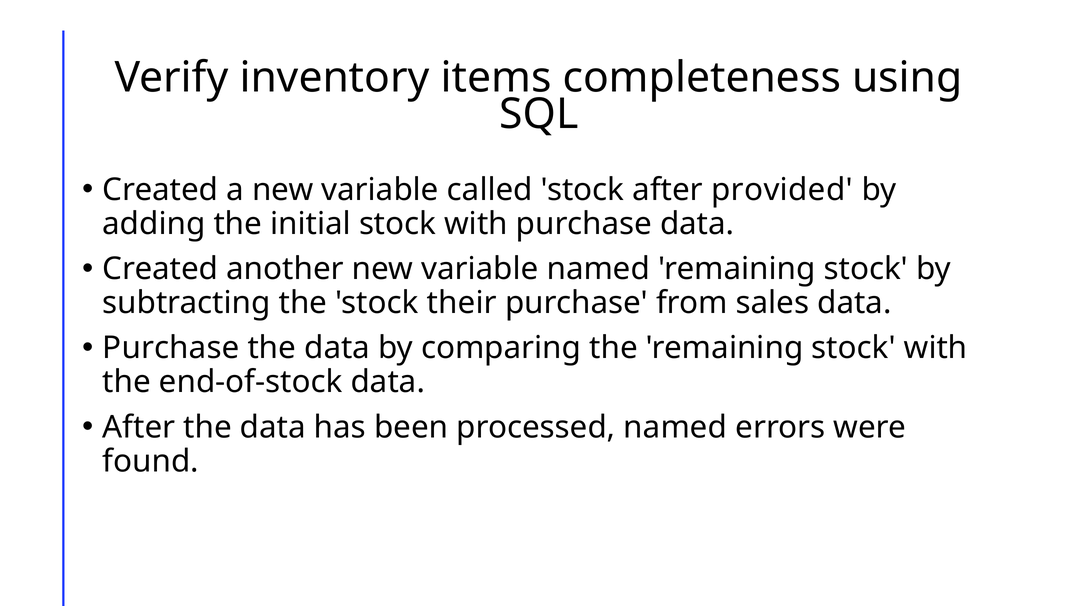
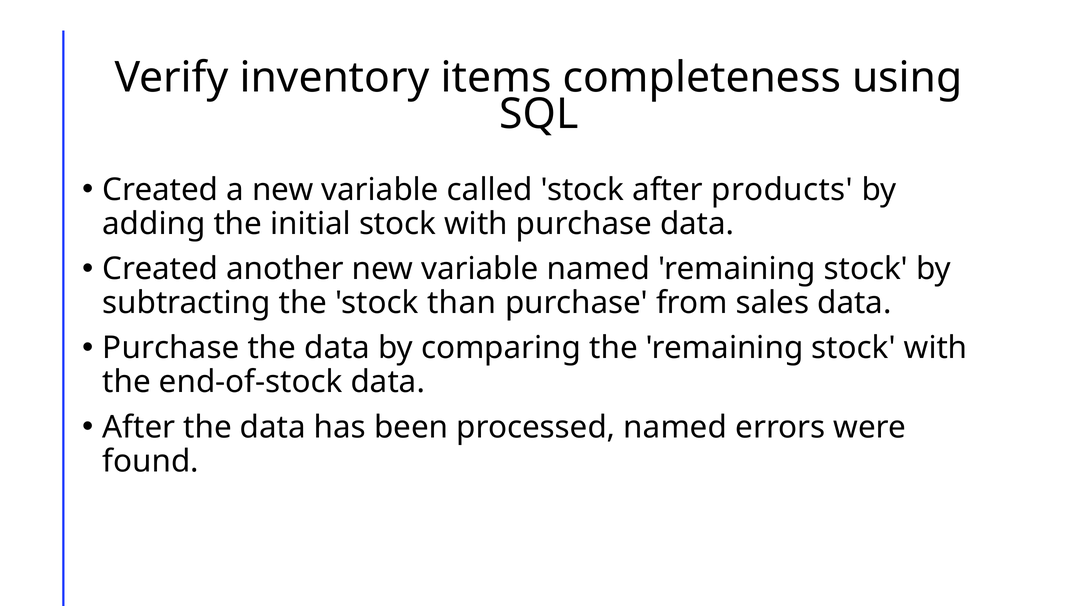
provided: provided -> products
their: their -> than
